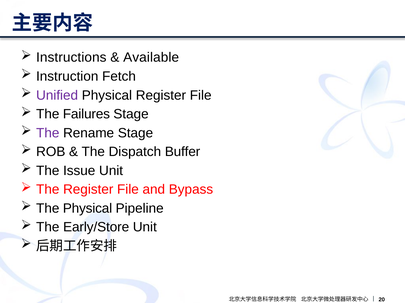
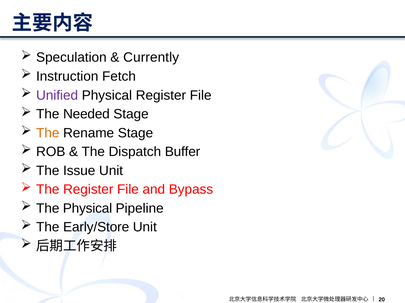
Instructions: Instructions -> Speculation
Available: Available -> Currently
Failures: Failures -> Needed
The at (48, 133) colour: purple -> orange
